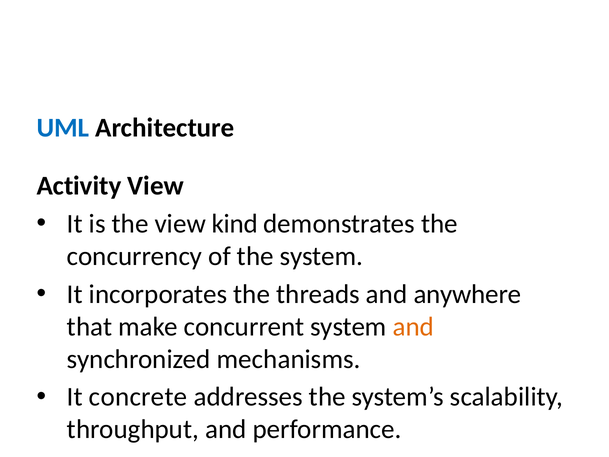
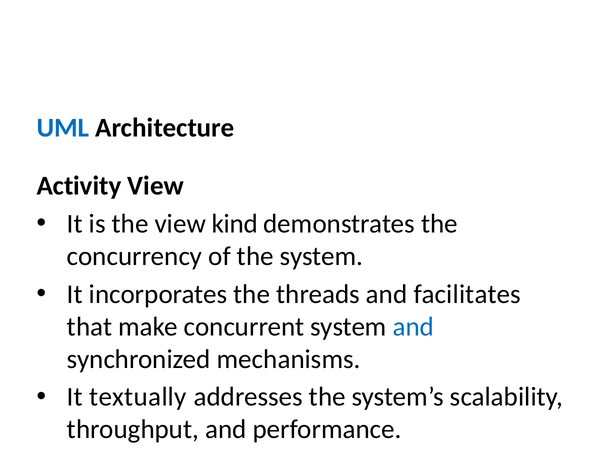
anywhere: anywhere -> facilitates
and at (413, 326) colour: orange -> blue
concrete: concrete -> textually
